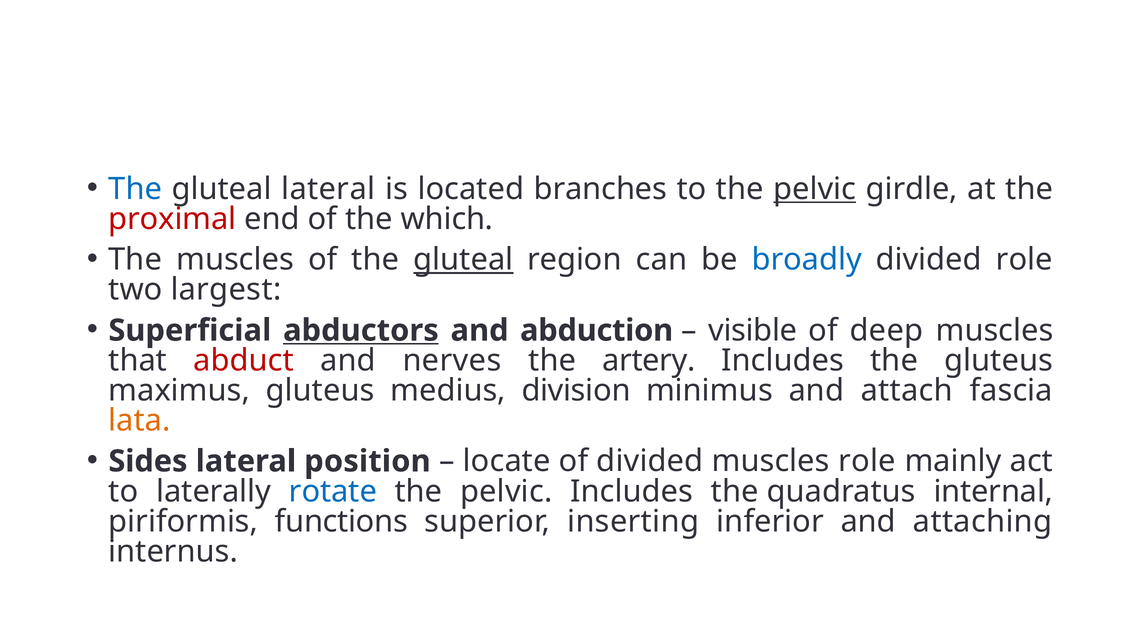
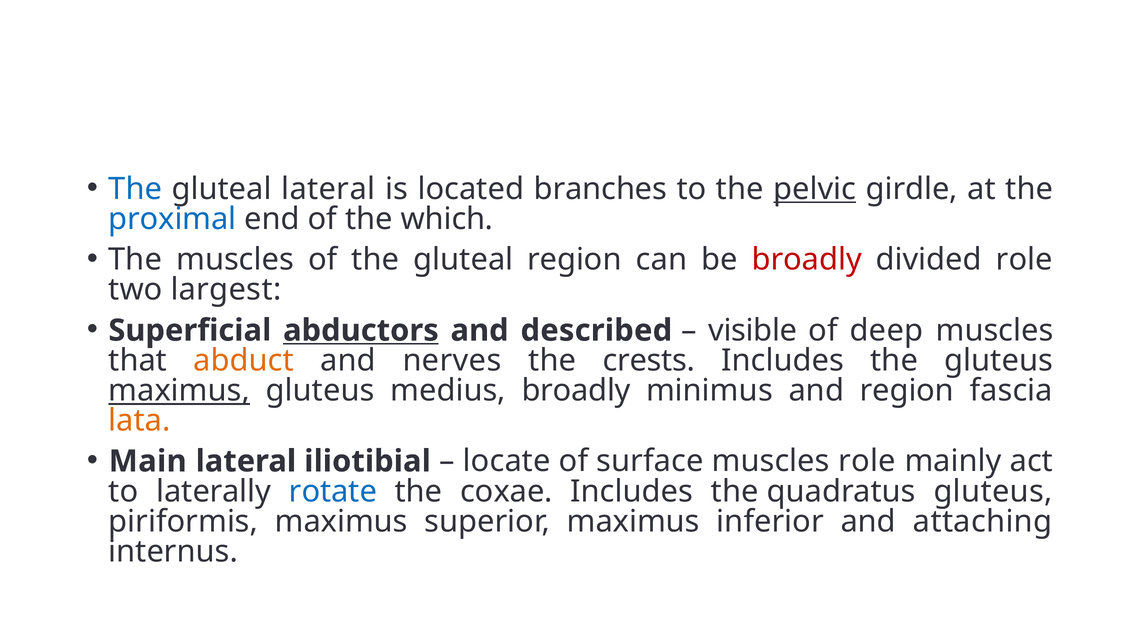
proximal colour: red -> blue
gluteal at (463, 260) underline: present -> none
broadly at (807, 260) colour: blue -> red
abduction: abduction -> described
abduct colour: red -> orange
artery: artery -> crests
maximus at (179, 390) underline: none -> present
medius division: division -> broadly
and attach: attach -> region
Sides: Sides -> Main
position: position -> iliotibial
of divided: divided -> surface
pelvic at (506, 491): pelvic -> coxae
quadratus internal: internal -> gluteus
piriformis functions: functions -> maximus
superior inserting: inserting -> maximus
